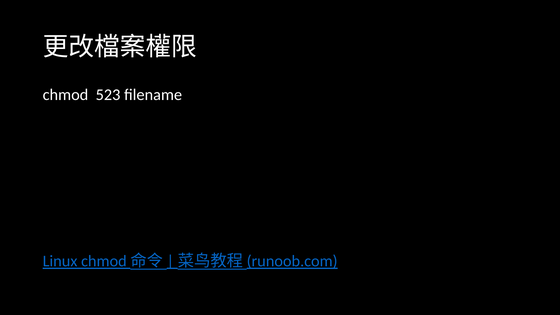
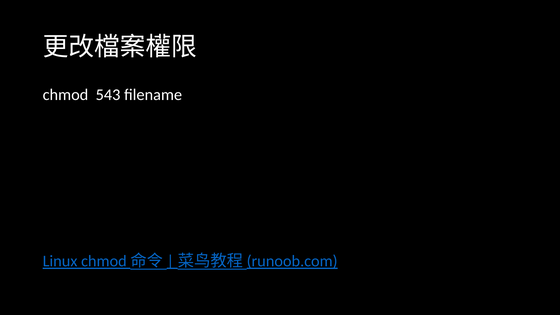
523: 523 -> 543
